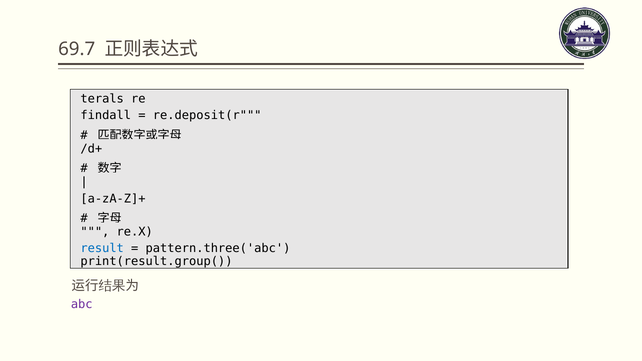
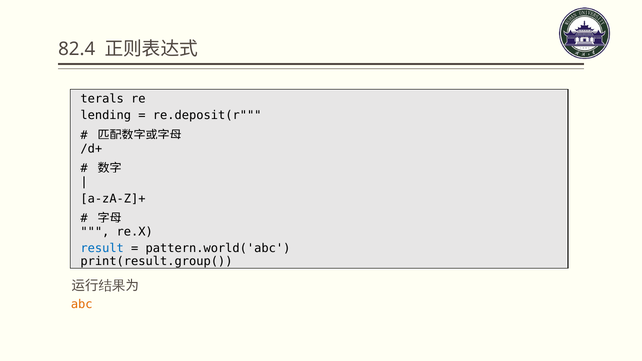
69.7: 69.7 -> 82.4
findall: findall -> lending
pattern.three('abc: pattern.three('abc -> pattern.world('abc
abc colour: purple -> orange
